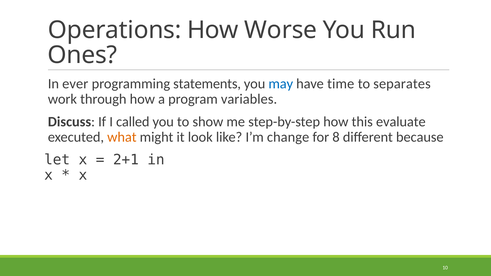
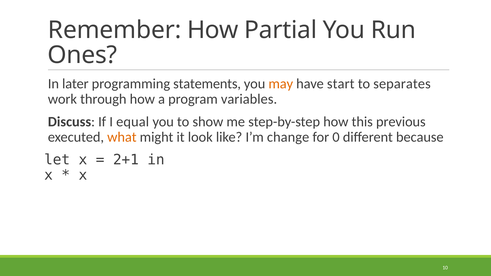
Operations: Operations -> Remember
Worse: Worse -> Partial
ever: ever -> later
may colour: blue -> orange
time: time -> start
called: called -> equal
evaluate: evaluate -> previous
8: 8 -> 0
